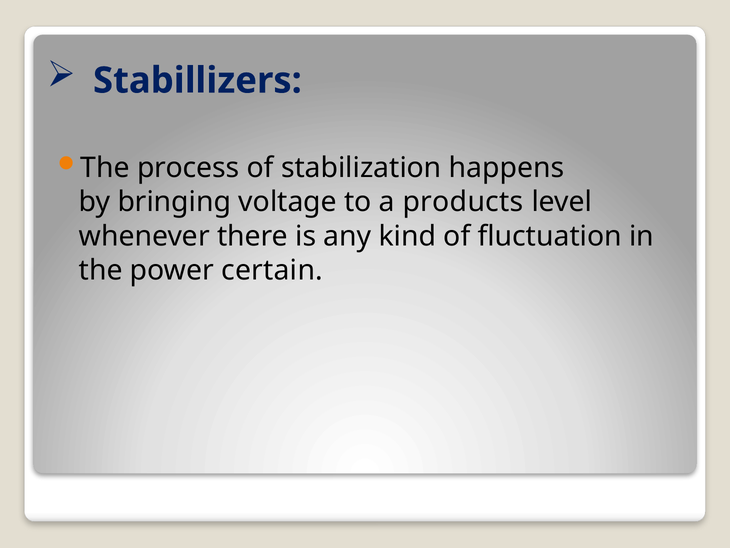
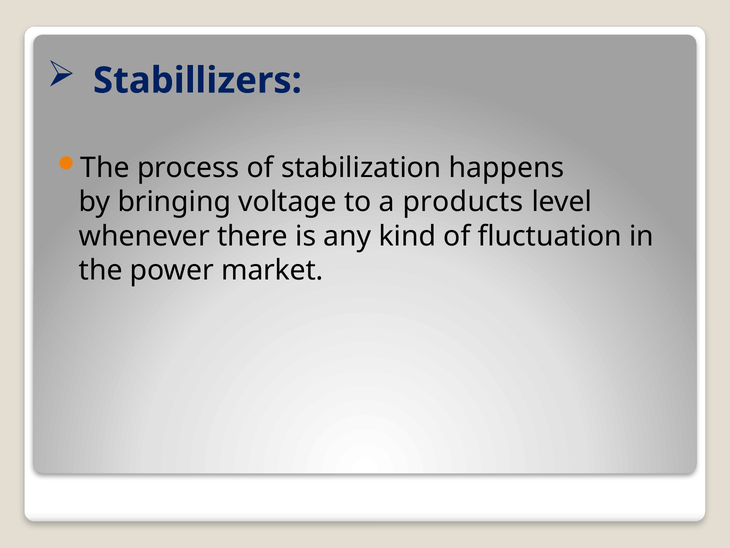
certain: certain -> market
